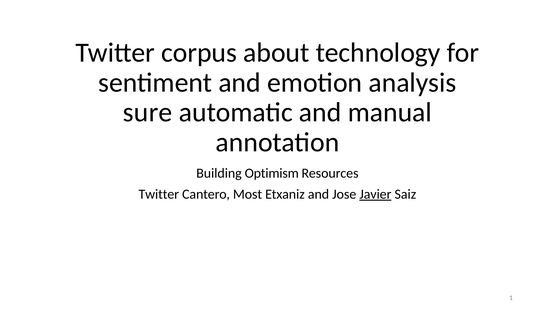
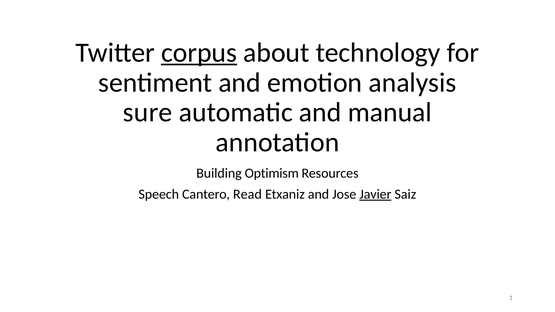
corpus underline: none -> present
Twitter at (159, 194): Twitter -> Speech
Most: Most -> Read
